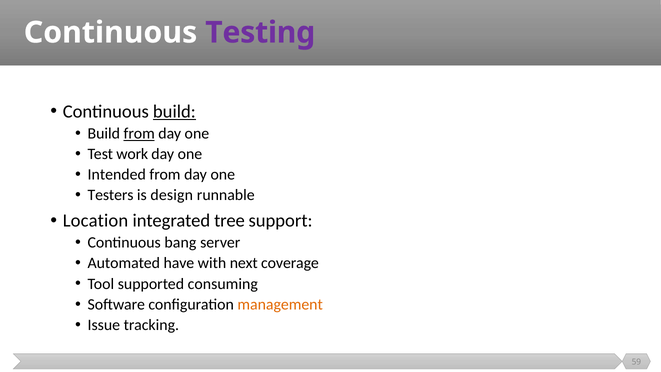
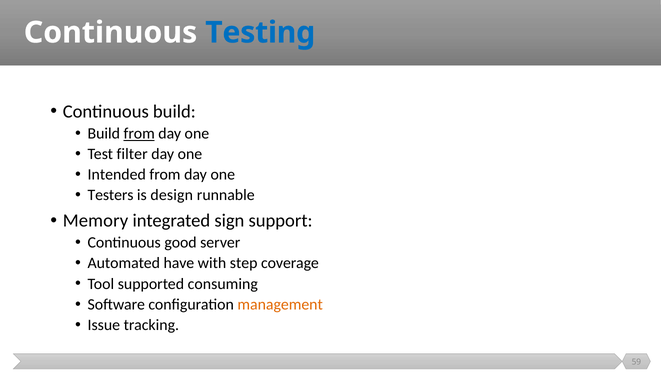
Testing colour: purple -> blue
build at (174, 111) underline: present -> none
work: work -> filter
Location: Location -> Memory
tree: tree -> sign
bang: bang -> good
next: next -> step
